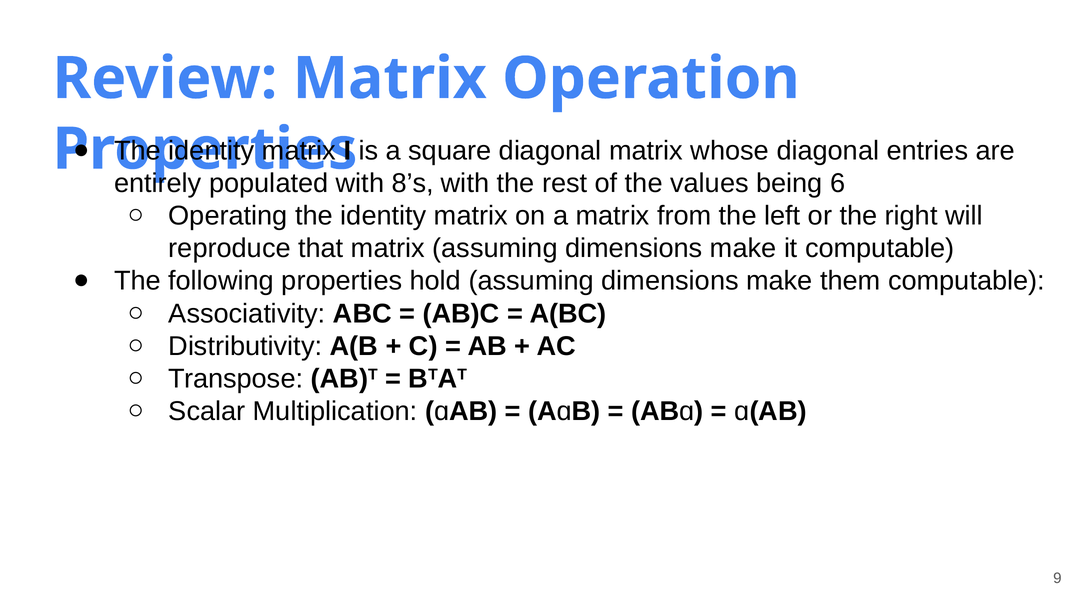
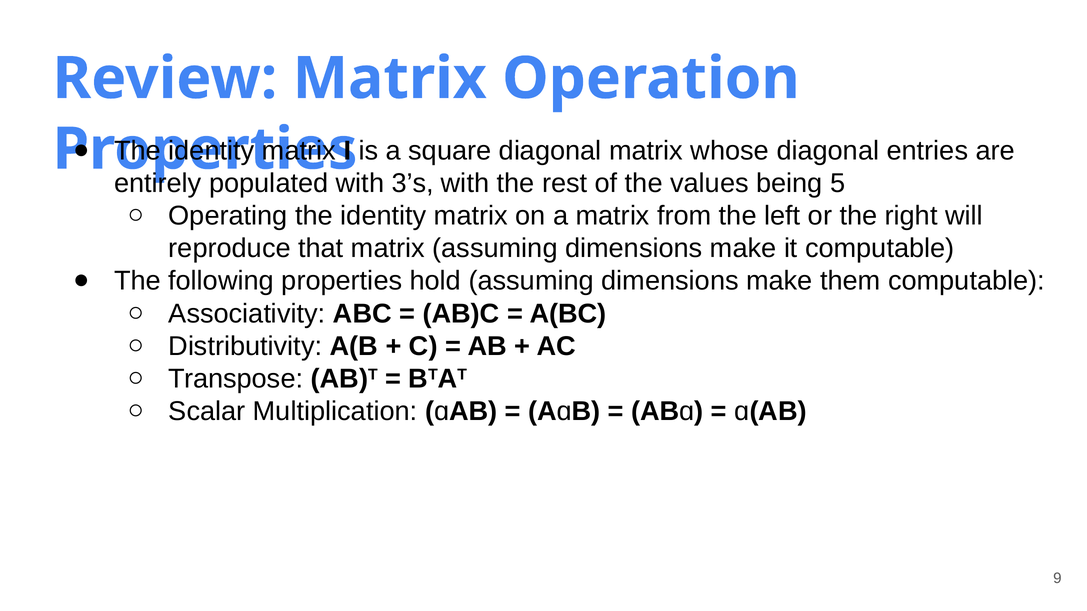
8’s: 8’s -> 3’s
6: 6 -> 5
